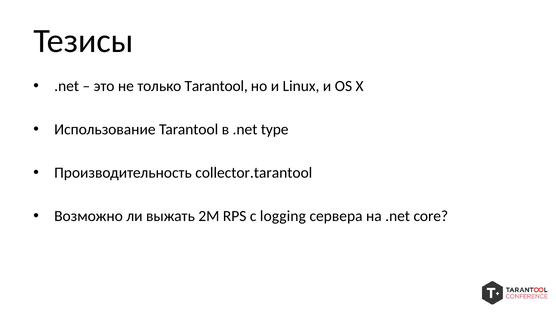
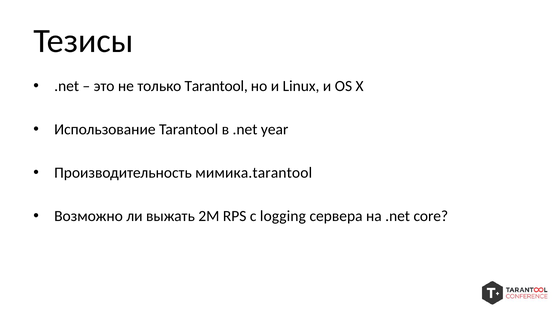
type: type -> year
collector.tarantool: collector.tarantool -> мимика.tarantool
